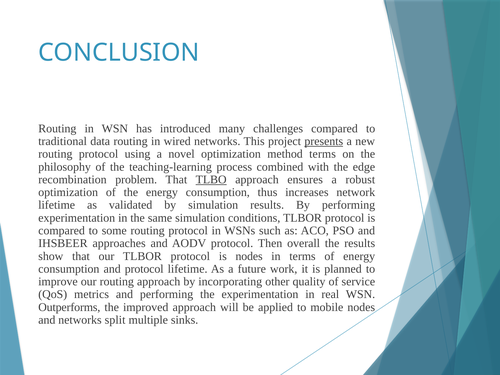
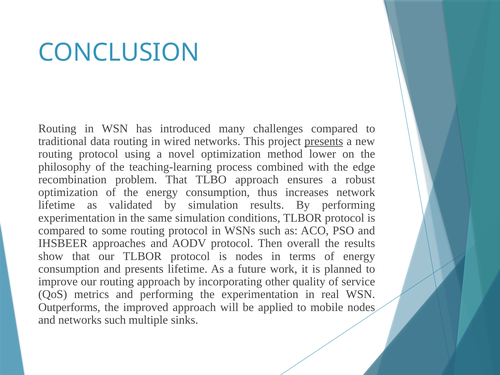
method terms: terms -> lower
TLBO underline: present -> none
and protocol: protocol -> presents
networks split: split -> such
